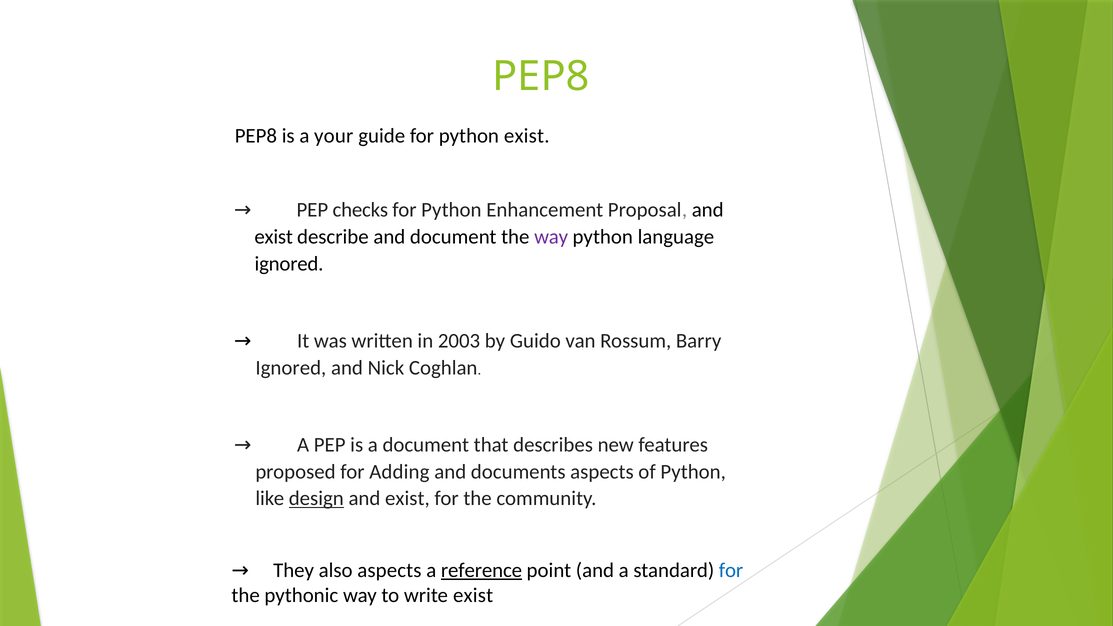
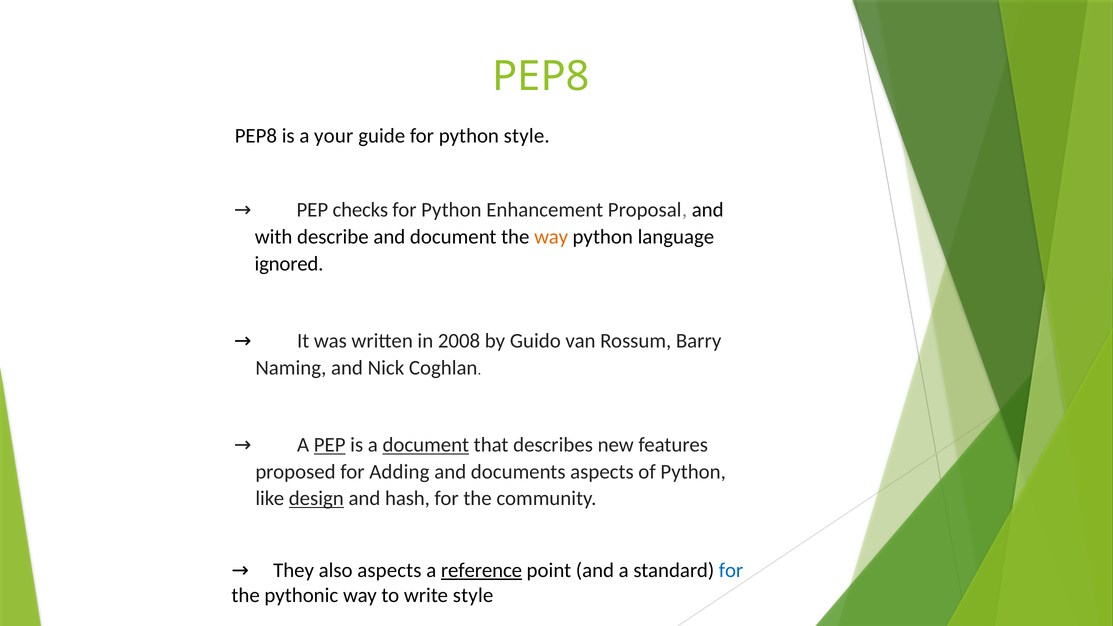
python exist: exist -> style
exist at (274, 237): exist -> with
way at (551, 237) colour: purple -> orange
2003: 2003 -> 2008
Ignored at (291, 368): Ignored -> Naming
PEP at (330, 445) underline: none -> present
document at (426, 445) underline: none -> present
exist at (407, 499): exist -> hash
write exist: exist -> style
